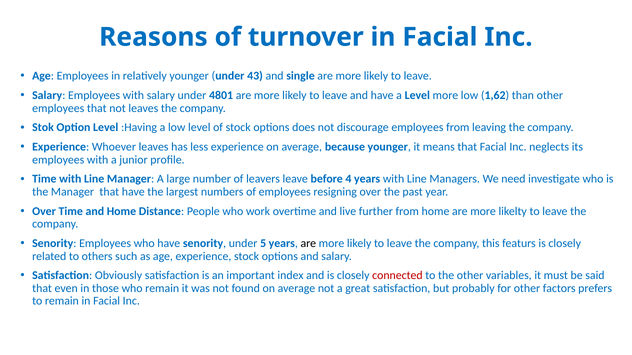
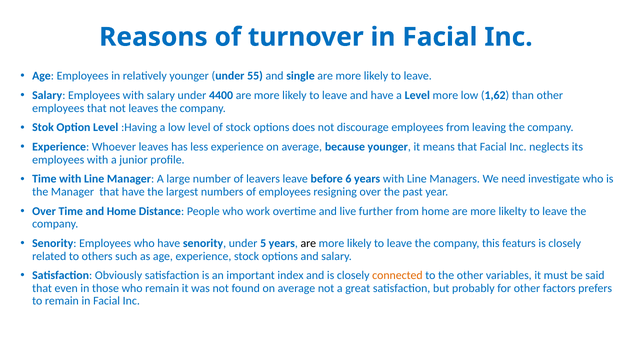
43: 43 -> 55
4801: 4801 -> 4400
4: 4 -> 6
connected colour: red -> orange
